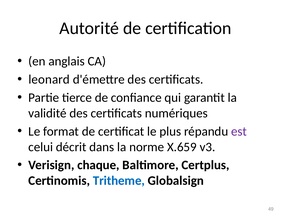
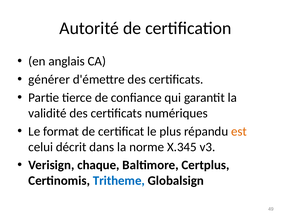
leonard: leonard -> générer
est colour: purple -> orange
X.659: X.659 -> X.345
